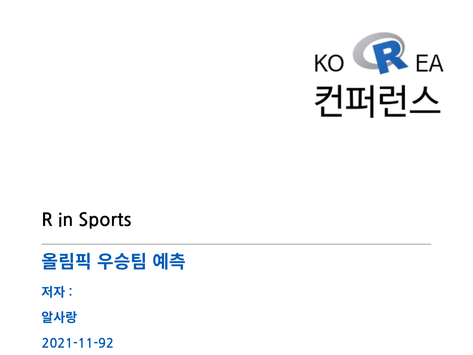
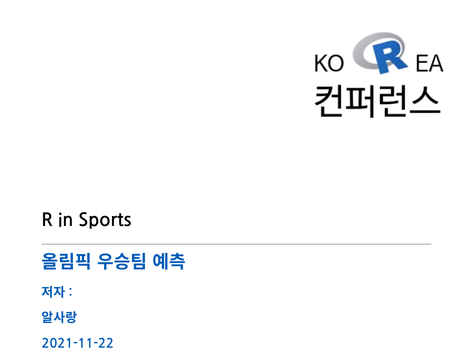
2021-11-92: 2021-11-92 -> 2021-11-22
